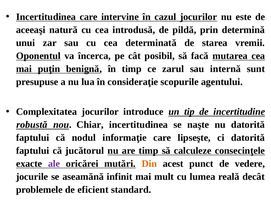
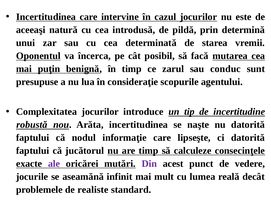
internă: internă -> conduc
Chiar: Chiar -> Arăta
Din colour: orange -> purple
eficient: eficient -> realiste
